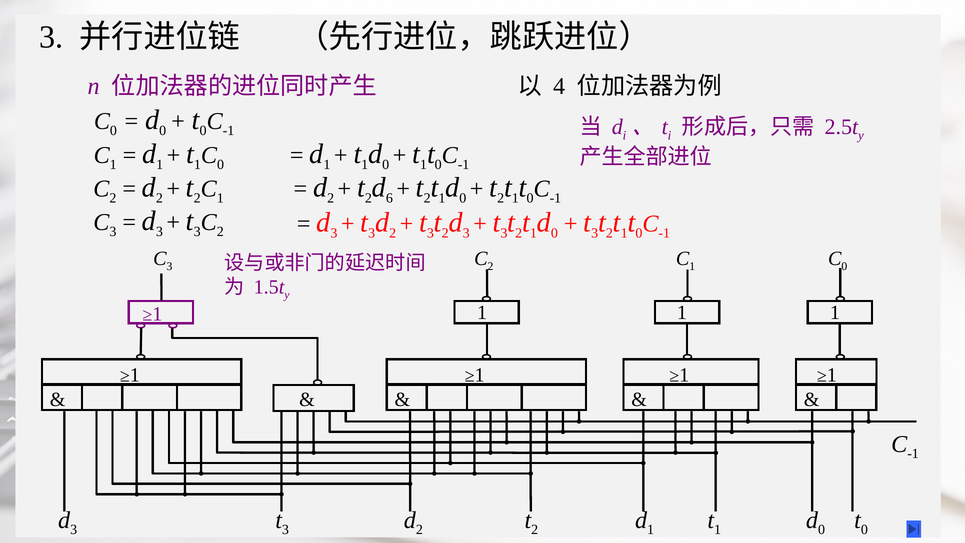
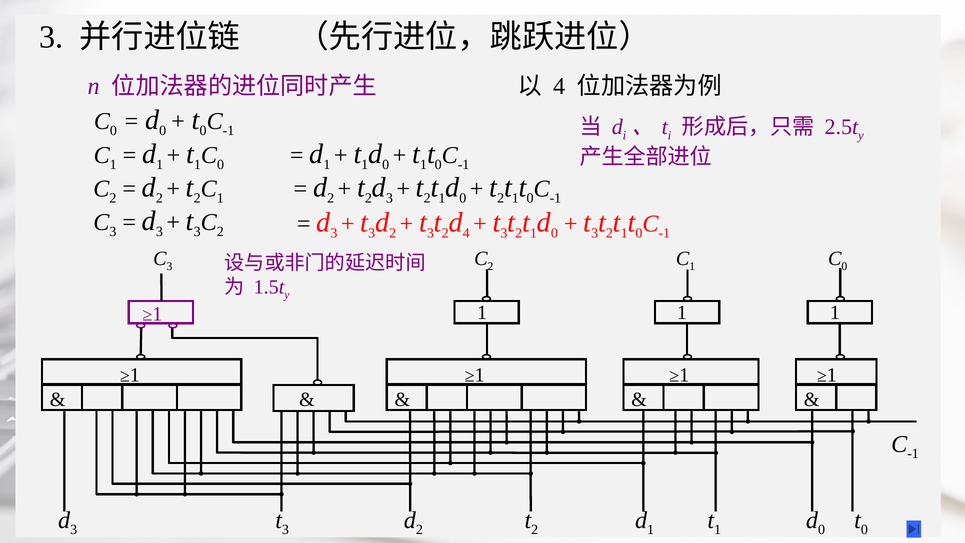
6 at (389, 198): 6 -> 3
3 at (466, 233): 3 -> 4
